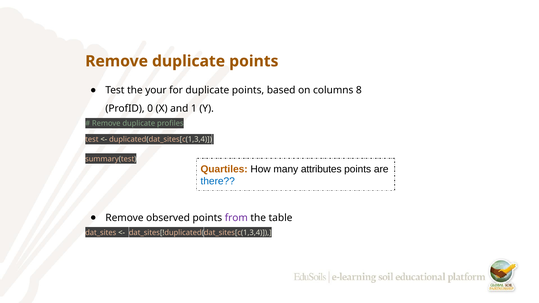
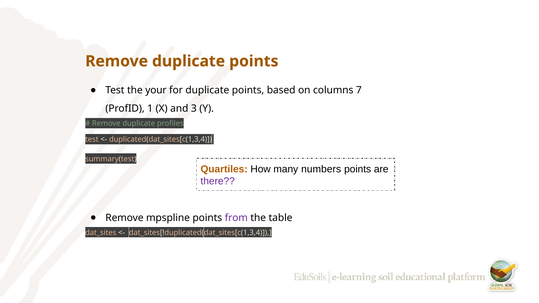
8: 8 -> 7
0: 0 -> 1
1: 1 -> 3
attributes: attributes -> numbers
there colour: blue -> purple
observed: observed -> mpspline
